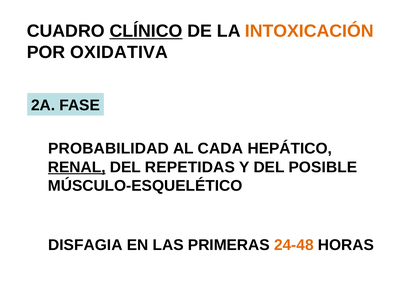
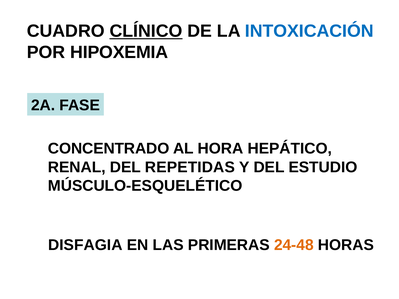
INTOXICACIÓN colour: orange -> blue
OXIDATIVA: OXIDATIVA -> HIPOXEMIA
PROBABILIDAD: PROBABILIDAD -> CONCENTRADO
CADA: CADA -> HORA
RENAL underline: present -> none
POSIBLE: POSIBLE -> ESTUDIO
